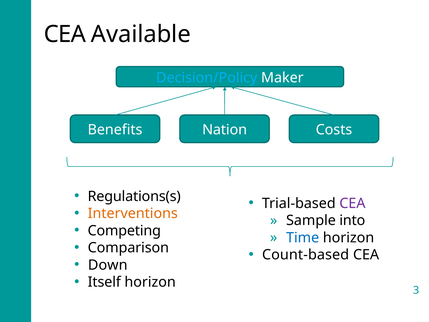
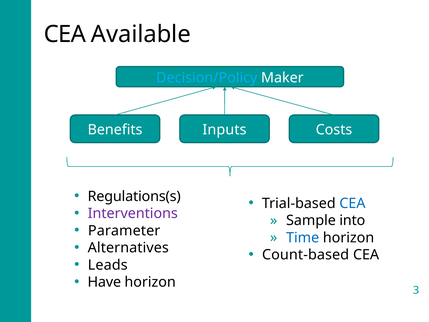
Nation: Nation -> Inputs
CEA at (352, 203) colour: purple -> blue
Interventions colour: orange -> purple
Competing: Competing -> Parameter
Comparison: Comparison -> Alternatives
Down: Down -> Leads
Itself: Itself -> Have
